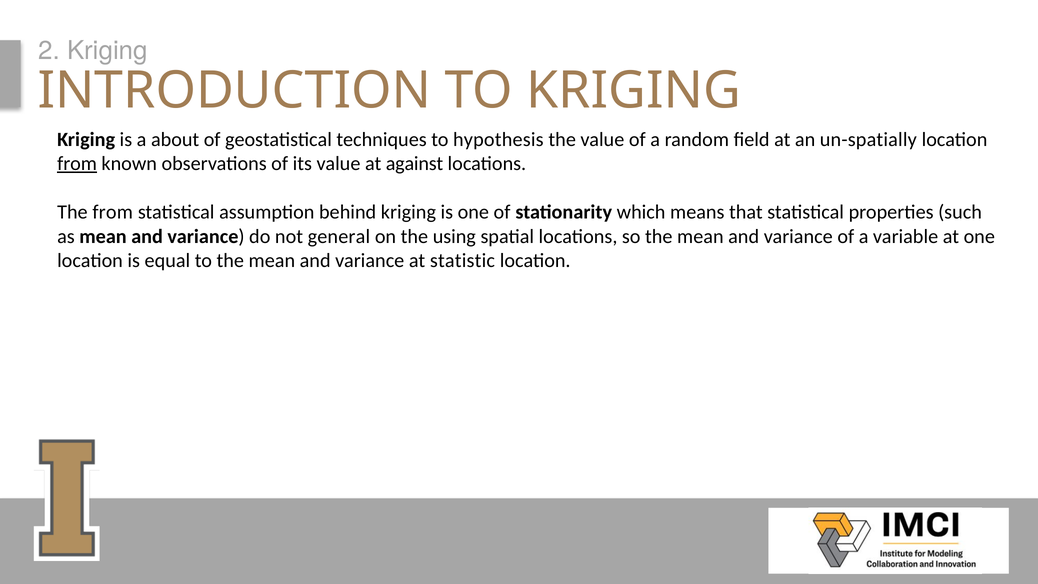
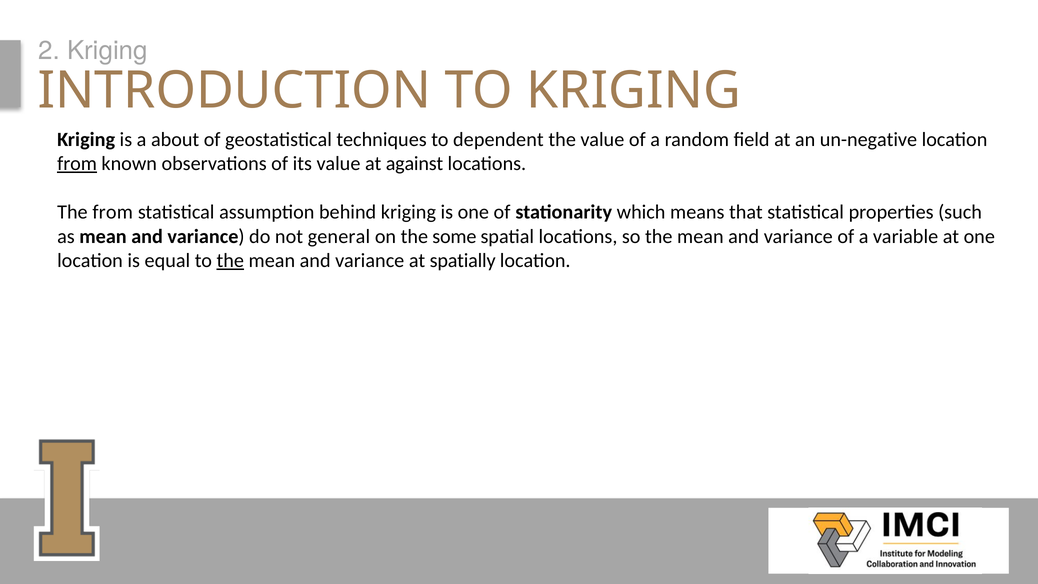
hypothesis: hypothesis -> dependent
un-spatially: un-spatially -> un-negative
using: using -> some
the at (230, 261) underline: none -> present
statistic: statistic -> spatially
